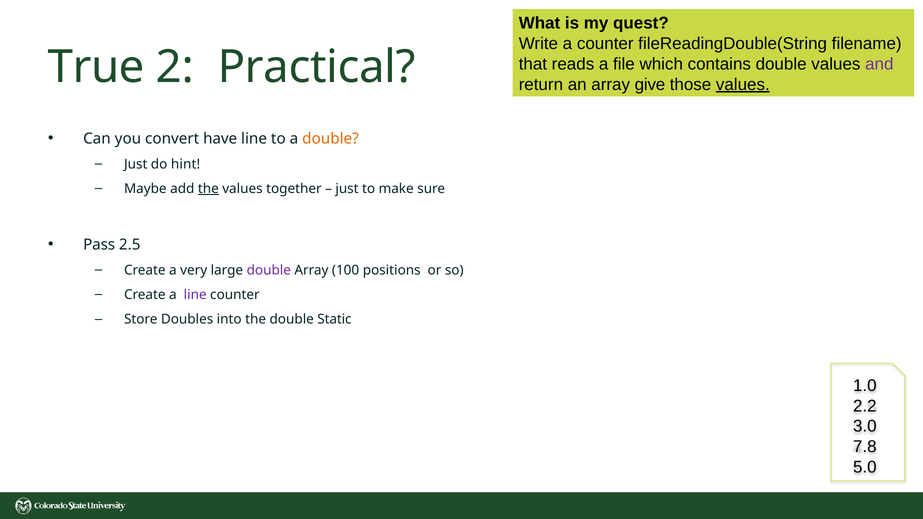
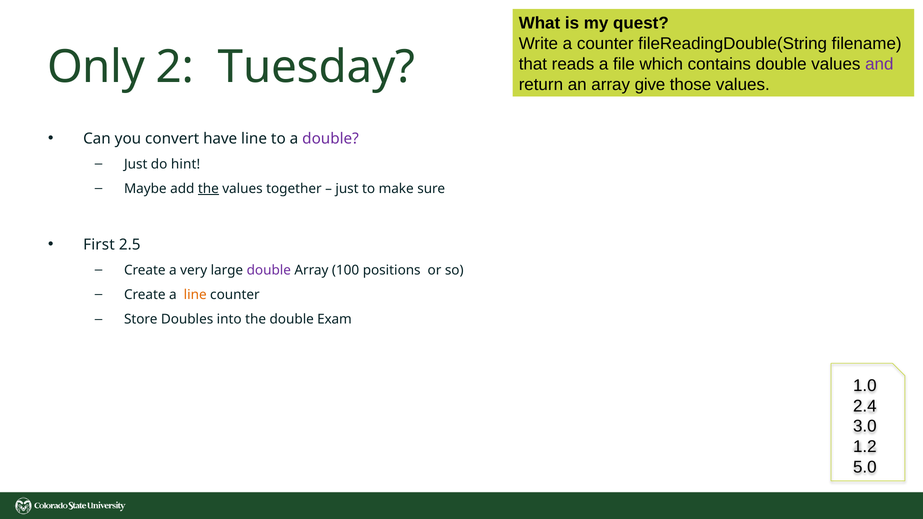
True: True -> Only
Practical: Practical -> Tuesday
values at (743, 84) underline: present -> none
double at (331, 139) colour: orange -> purple
Pass: Pass -> First
line at (195, 295) colour: purple -> orange
Static: Static -> Exam
2.2: 2.2 -> 2.4
7.8: 7.8 -> 1.2
